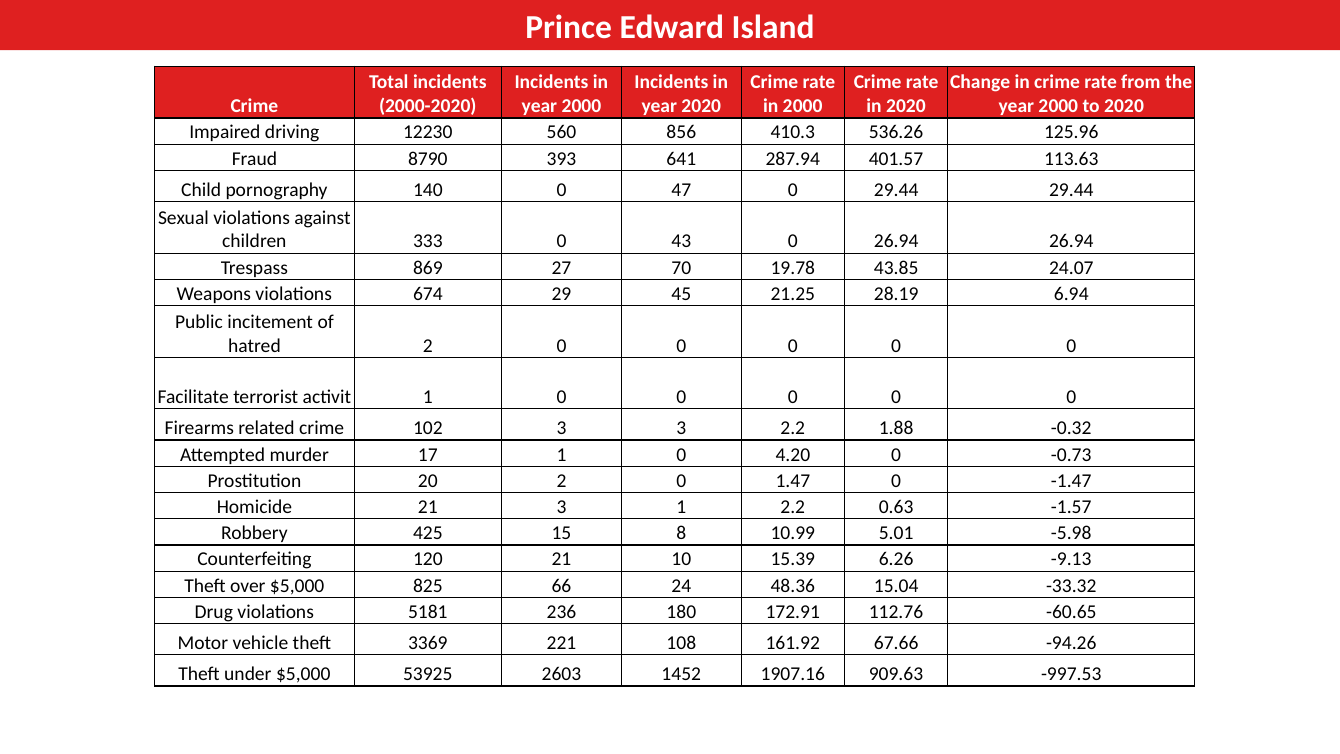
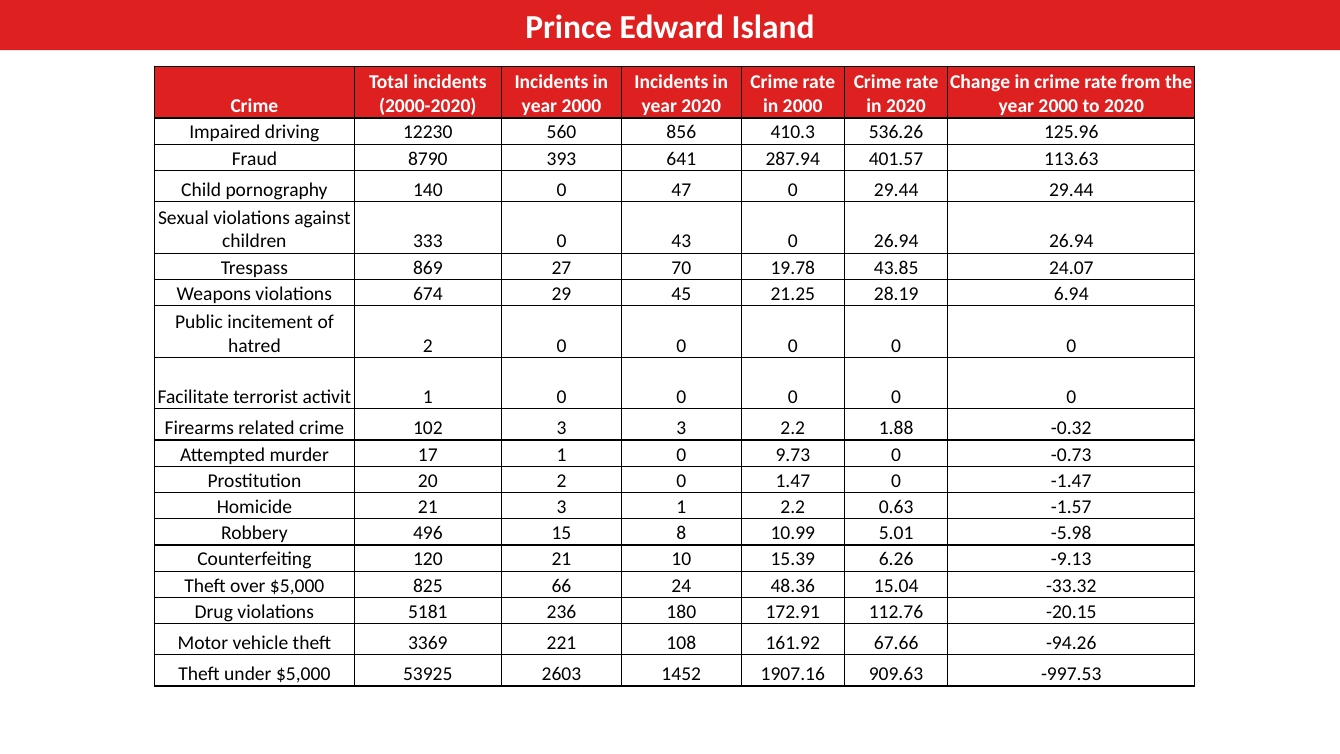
4.20: 4.20 -> 9.73
425: 425 -> 496
-60.65: -60.65 -> -20.15
